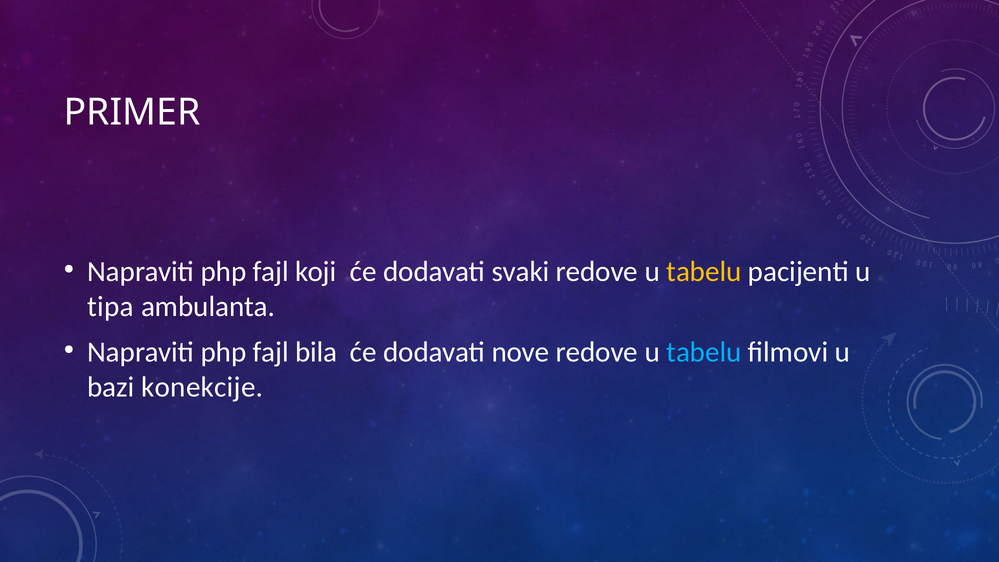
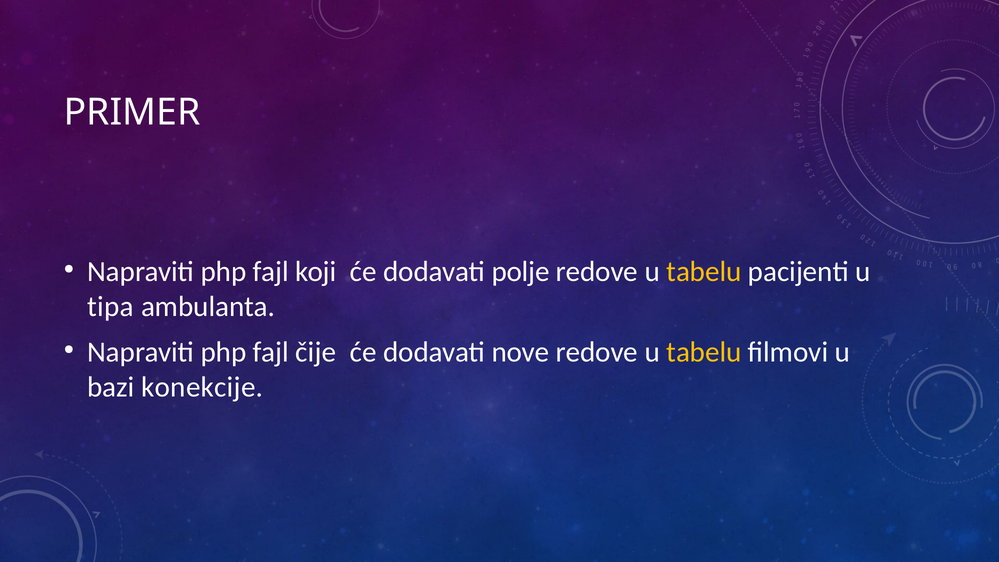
svaki: svaki -> polje
bila: bila -> čije
tabelu at (704, 352) colour: light blue -> yellow
